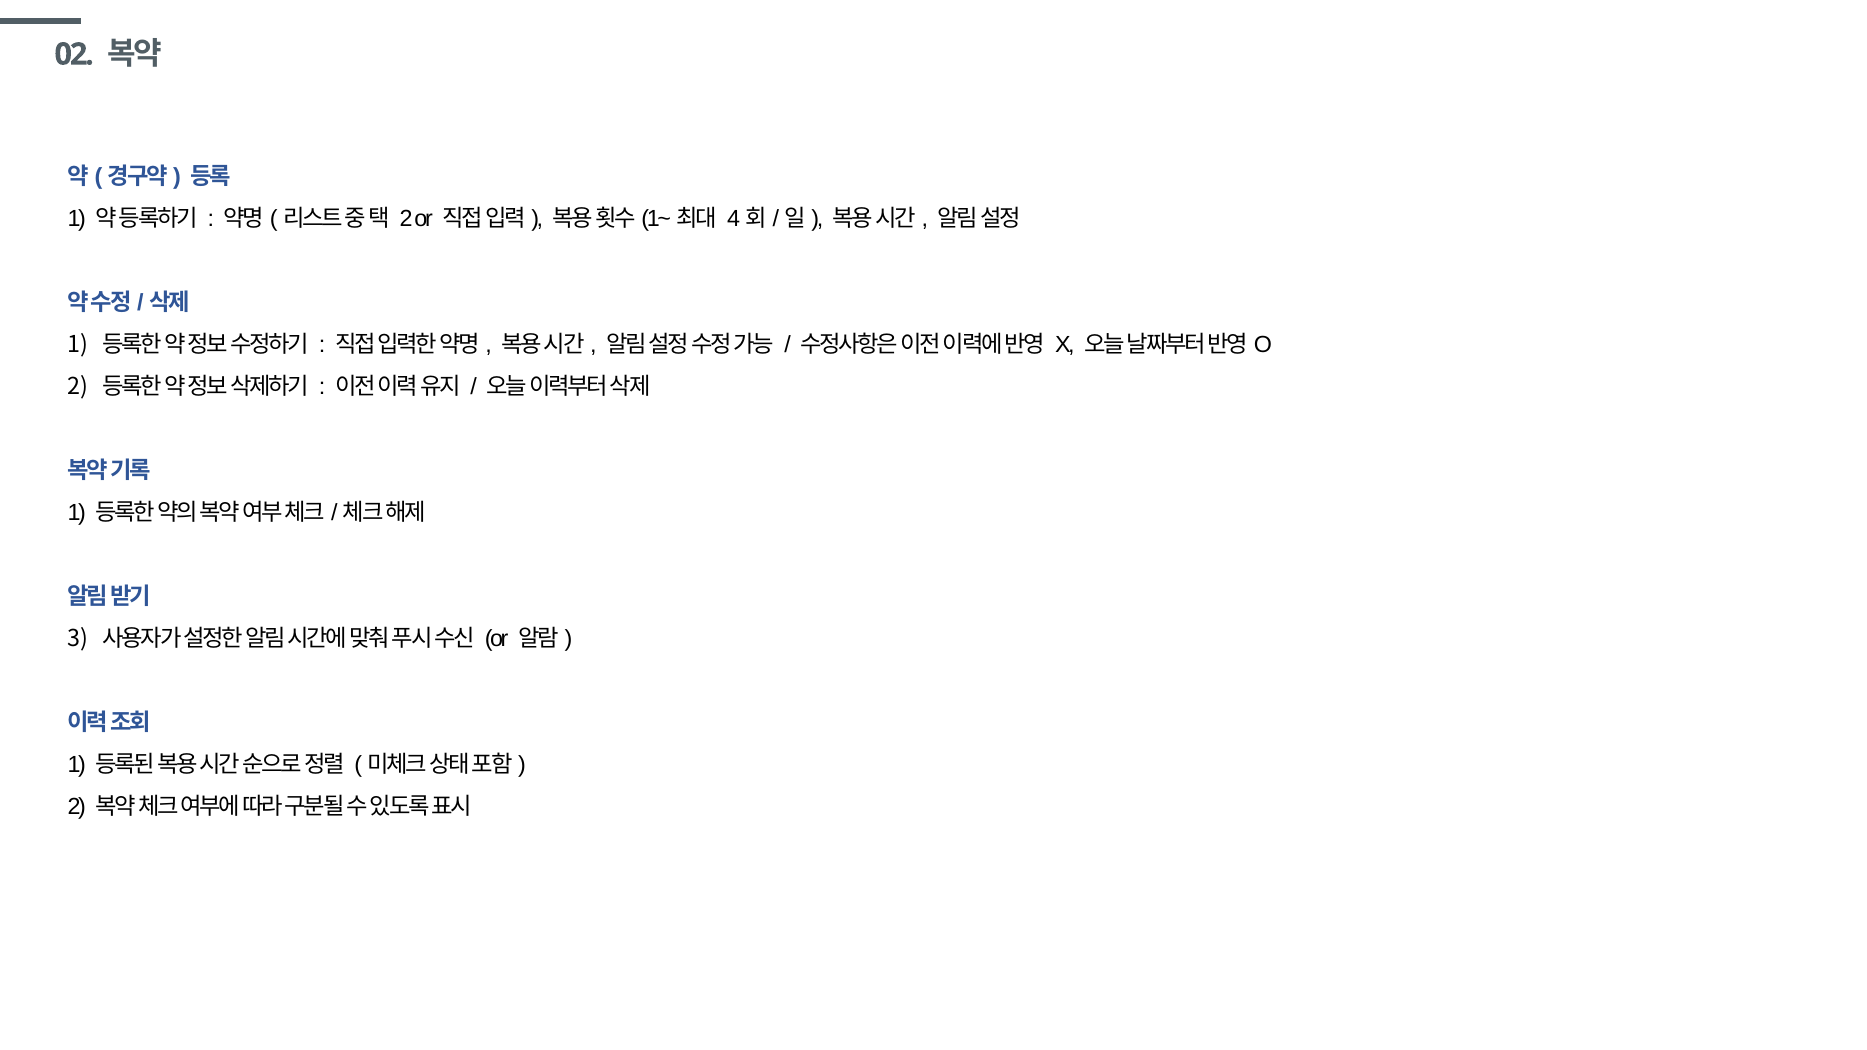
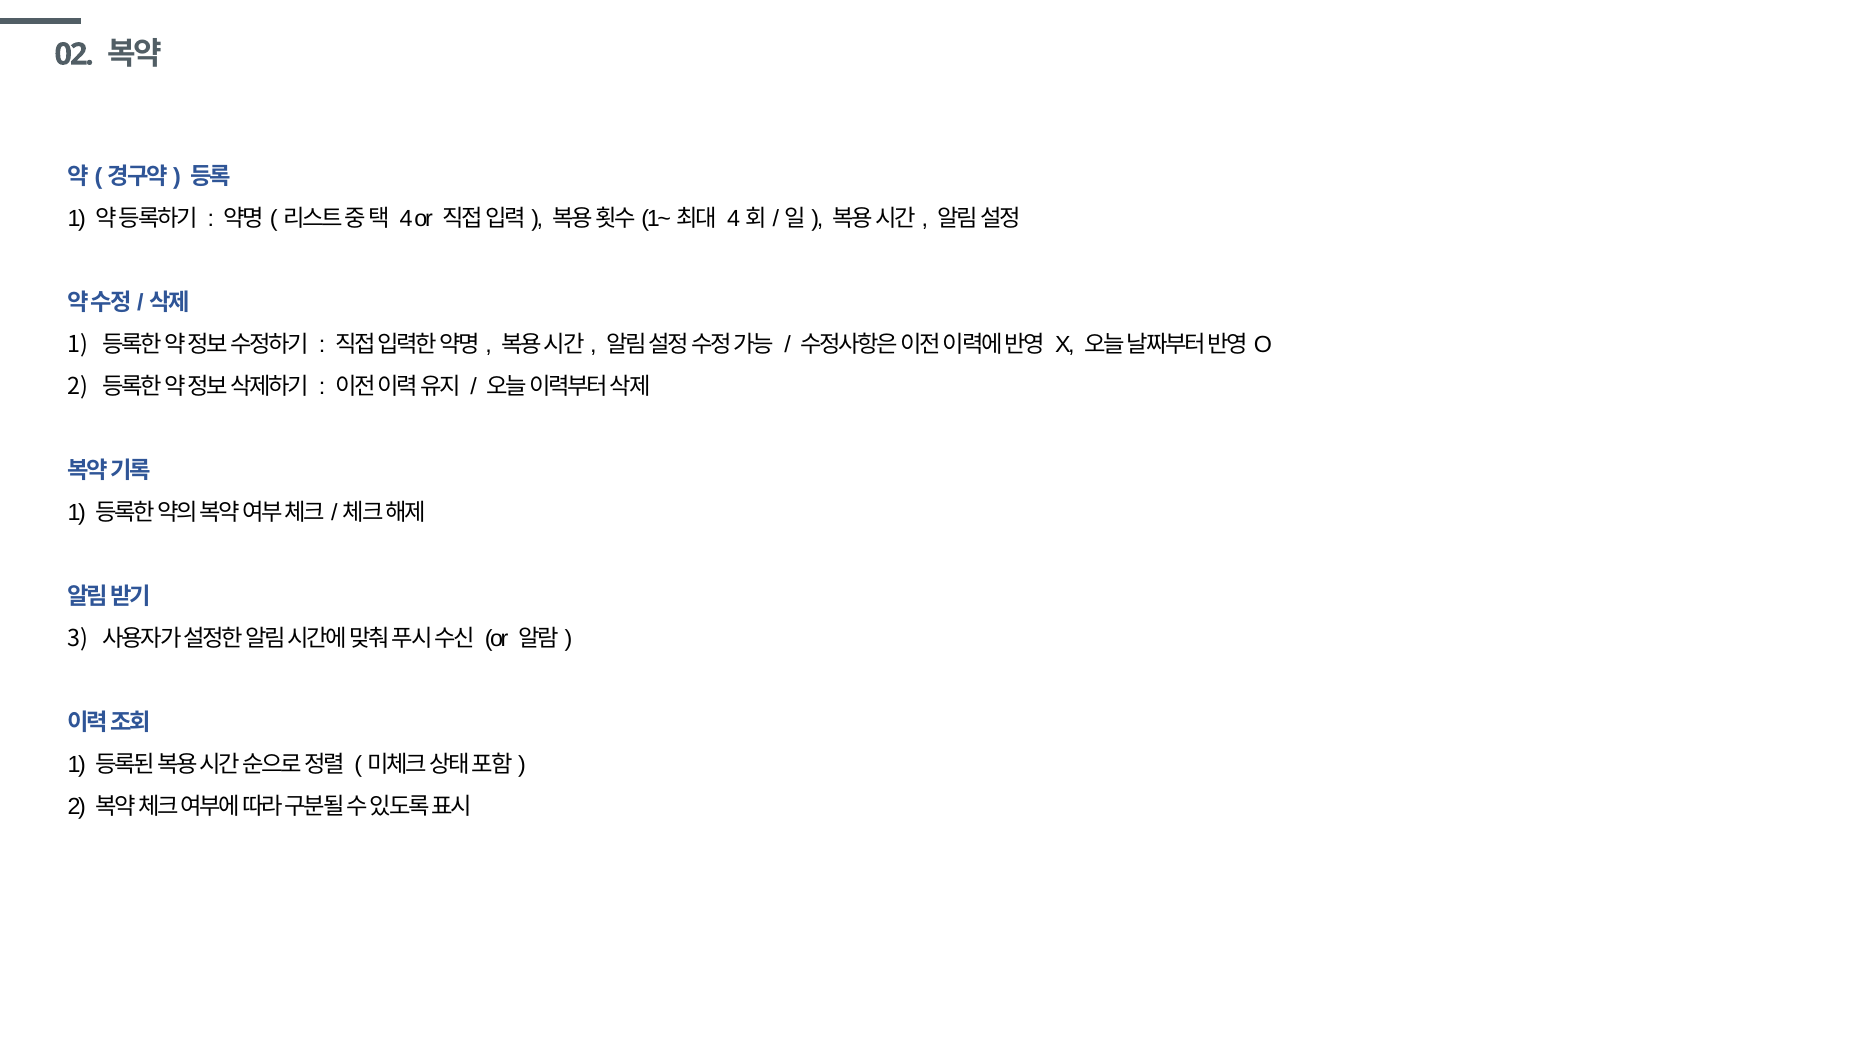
2 at (406, 218): 2 -> 4
